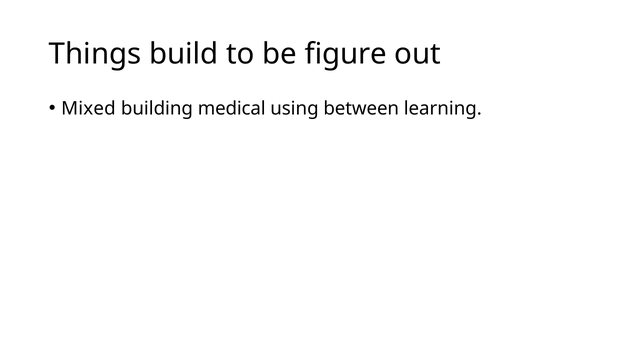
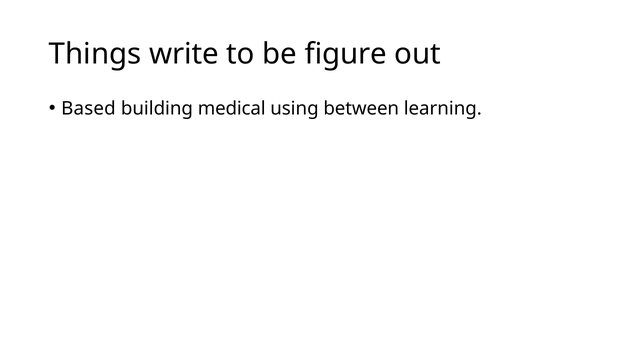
build: build -> write
Mixed: Mixed -> Based
